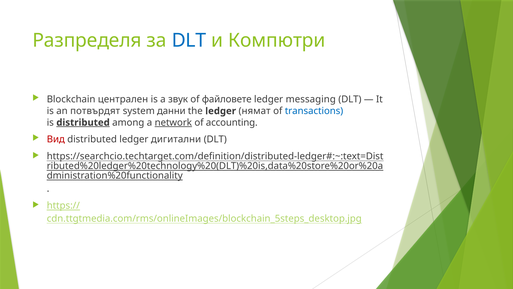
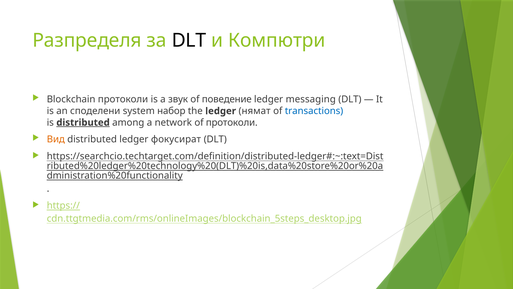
DLT at (189, 40) colour: blue -> black
Blockchain централен: централен -> протоколи
файловете: файловете -> поведение
потвърдят: потвърдят -> споделени
данни: данни -> набор
network underline: present -> none
of accounting: accounting -> протоколи
Вид colour: red -> orange
дигитални: дигитални -> фокусират
